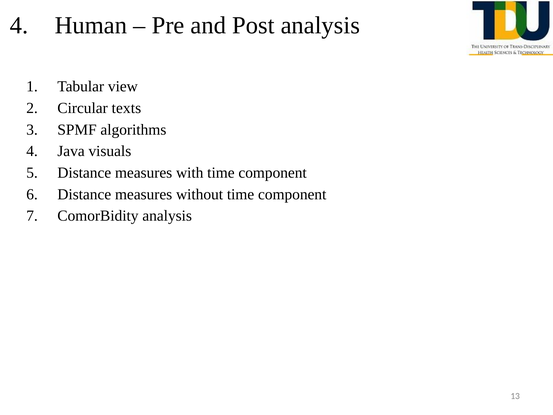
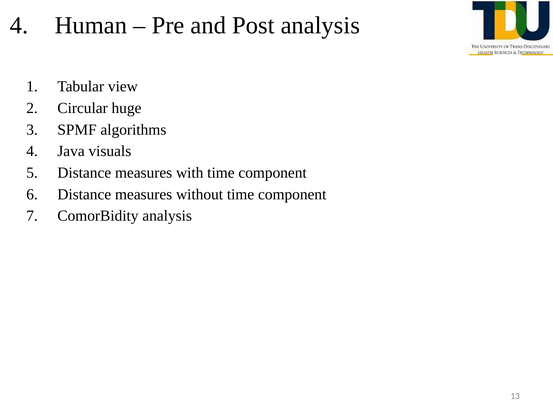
texts: texts -> huge
